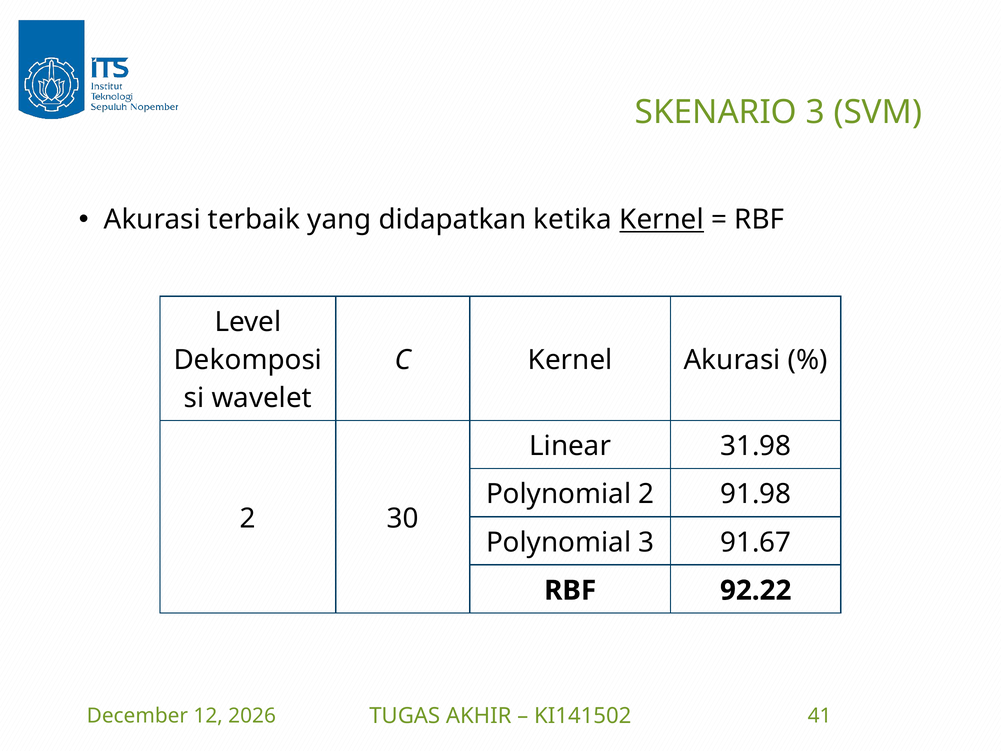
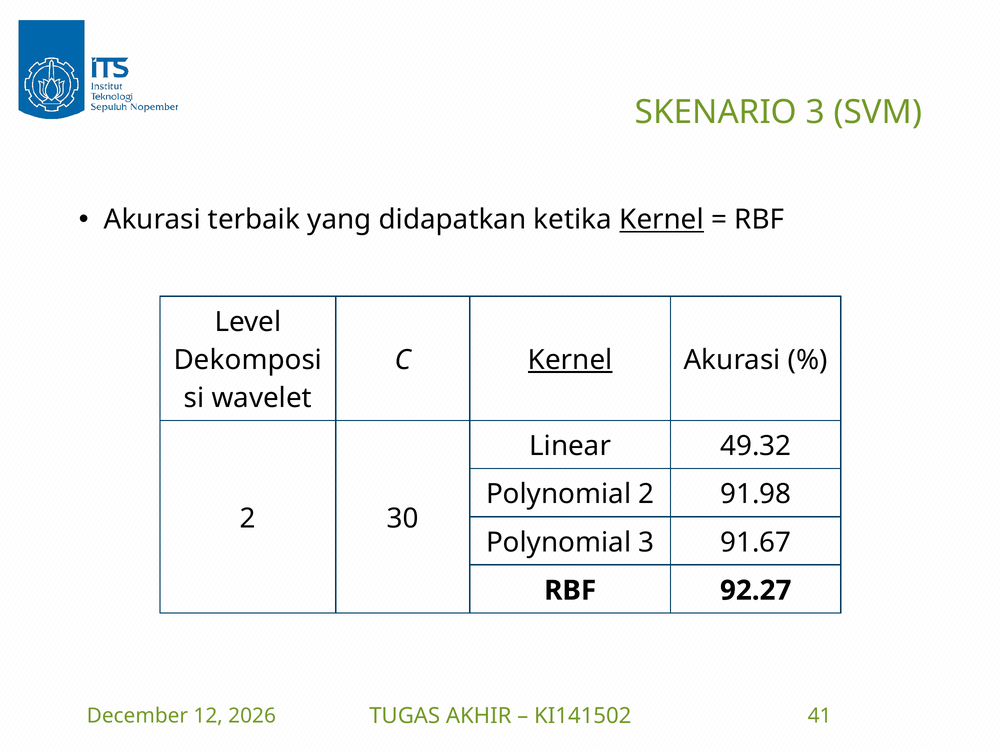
Kernel at (570, 360) underline: none -> present
31.98: 31.98 -> 49.32
92.22: 92.22 -> 92.27
